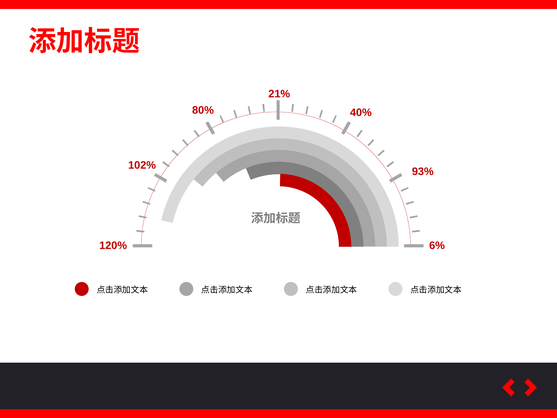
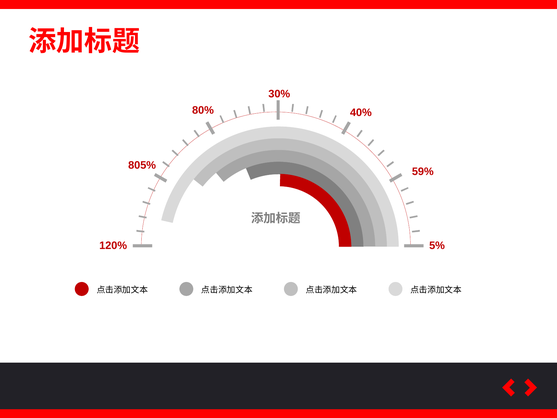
21%: 21% -> 30%
102%: 102% -> 805%
93%: 93% -> 59%
6%: 6% -> 5%
